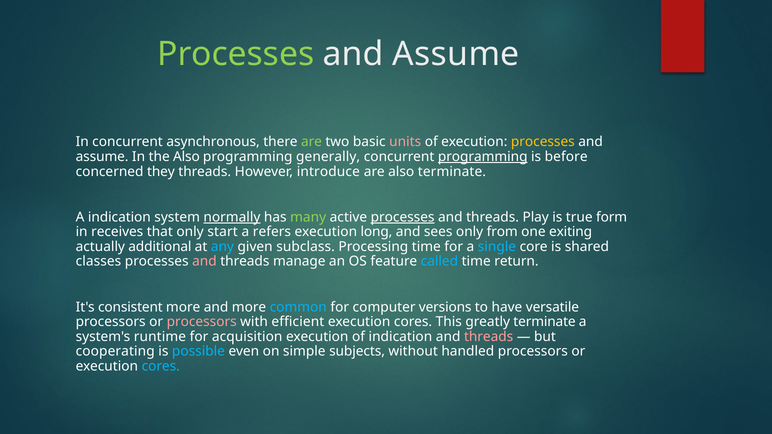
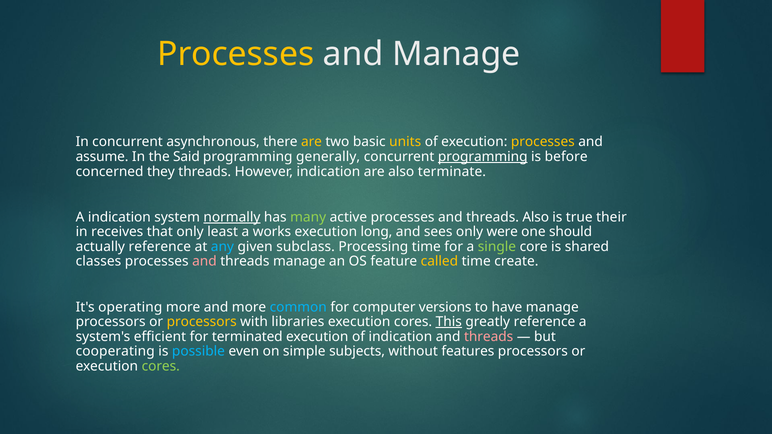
Processes at (236, 54) colour: light green -> yellow
Assume at (456, 54): Assume -> Manage
are at (311, 142) colour: light green -> yellow
units colour: pink -> yellow
the Also: Also -> Said
However introduce: introduce -> indication
processes at (403, 217) underline: present -> none
threads Play: Play -> Also
form: form -> their
start: start -> least
refers: refers -> works
from: from -> were
exiting: exiting -> should
actually additional: additional -> reference
single colour: light blue -> light green
called colour: light blue -> yellow
return: return -> create
consistent: consistent -> operating
have versatile: versatile -> manage
processors at (202, 322) colour: pink -> yellow
efficient: efficient -> libraries
This underline: none -> present
greatly terminate: terminate -> reference
runtime: runtime -> efficient
acquisition: acquisition -> terminated
handled: handled -> features
cores at (161, 366) colour: light blue -> light green
